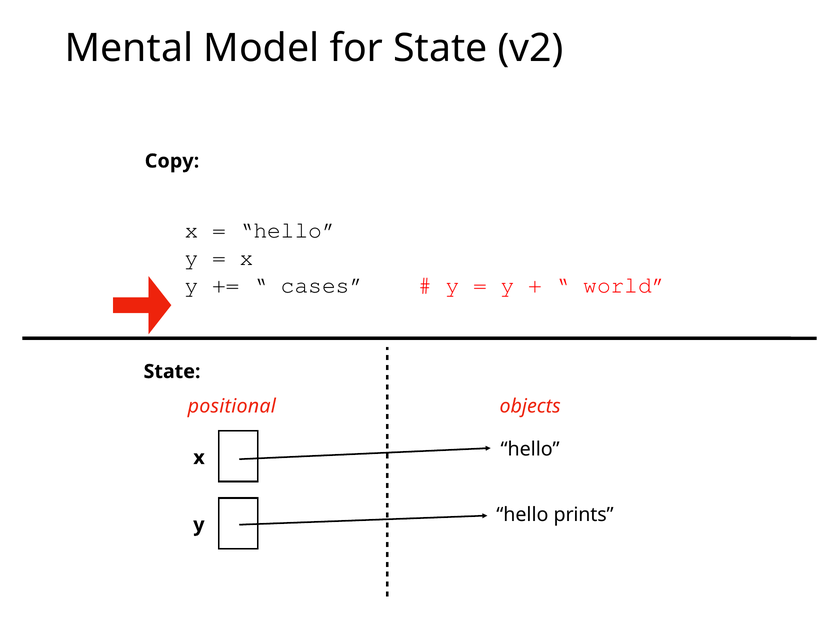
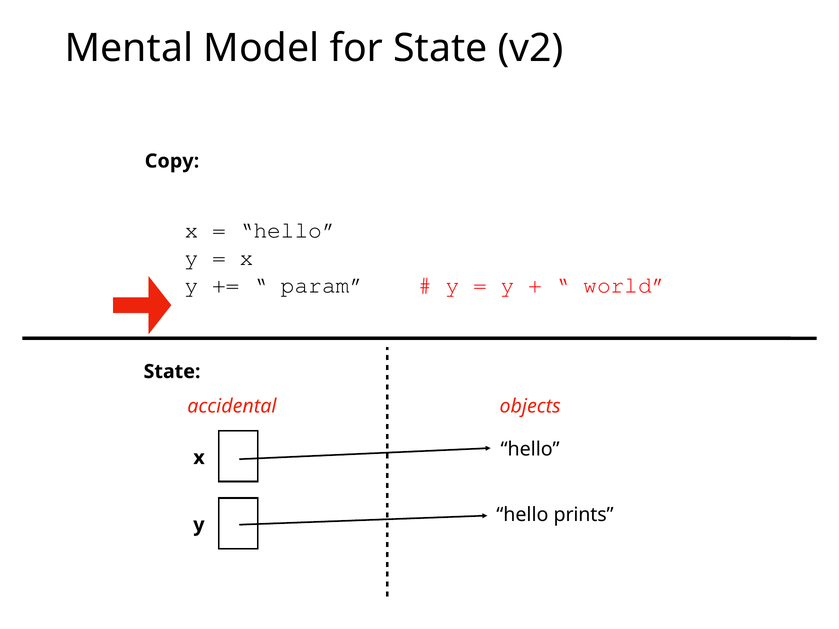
cases: cases -> param
positional: positional -> accidental
